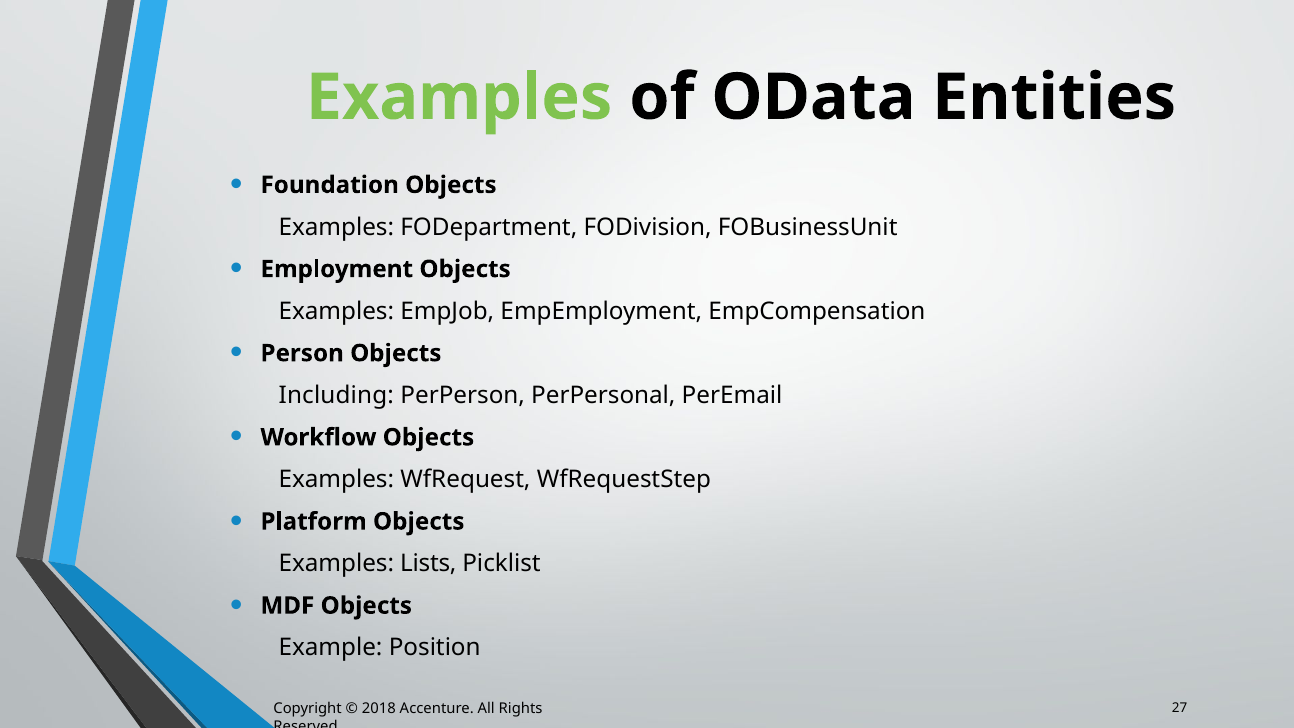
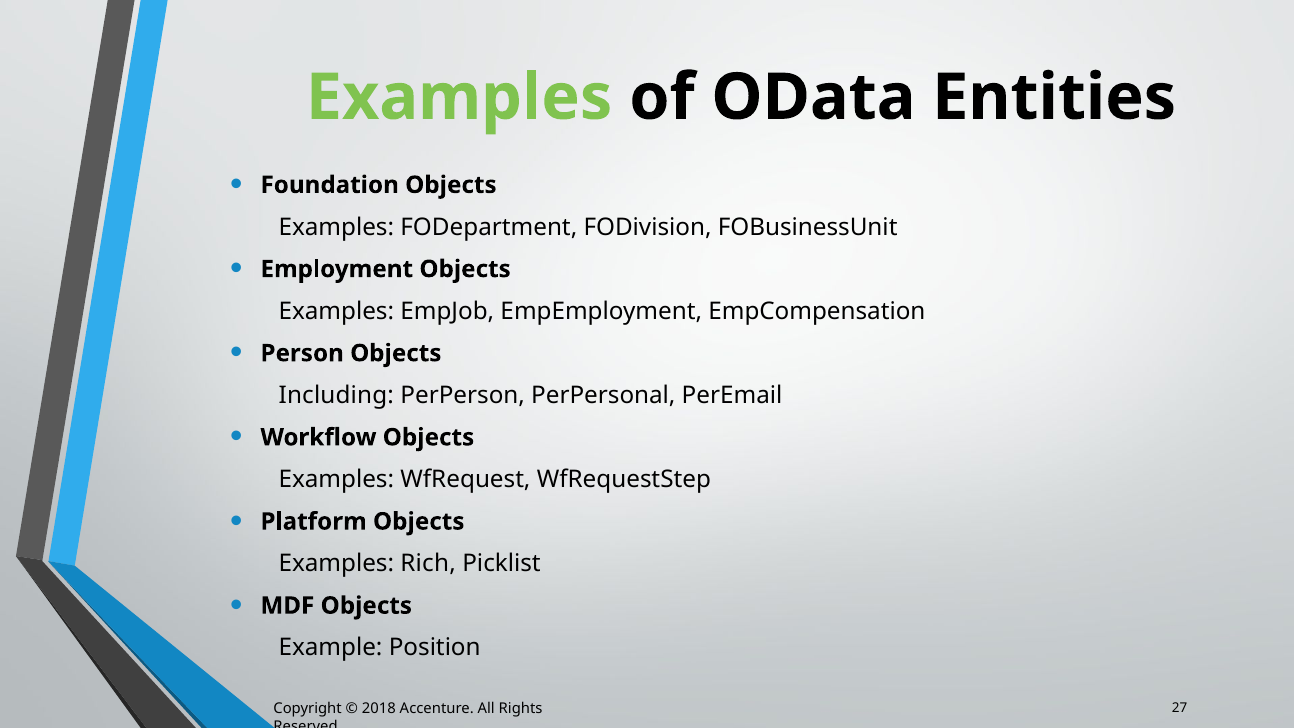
Lists: Lists -> Rich
